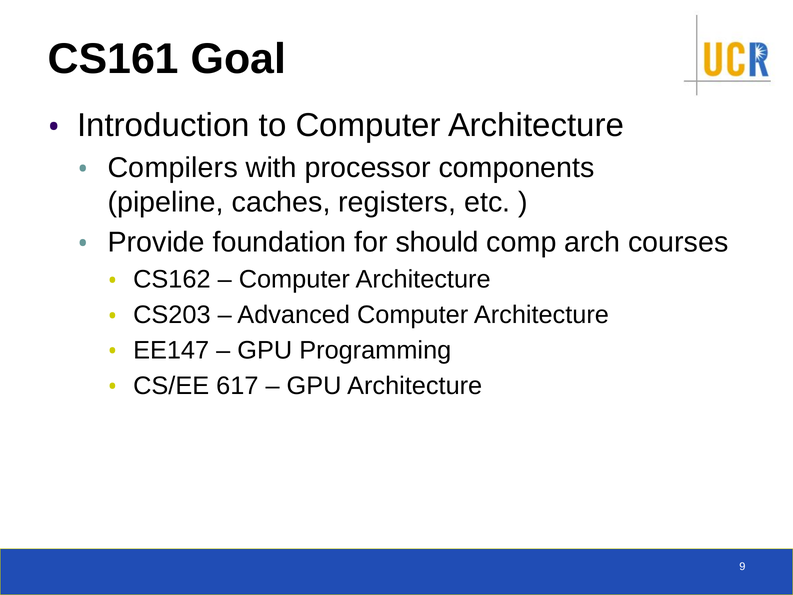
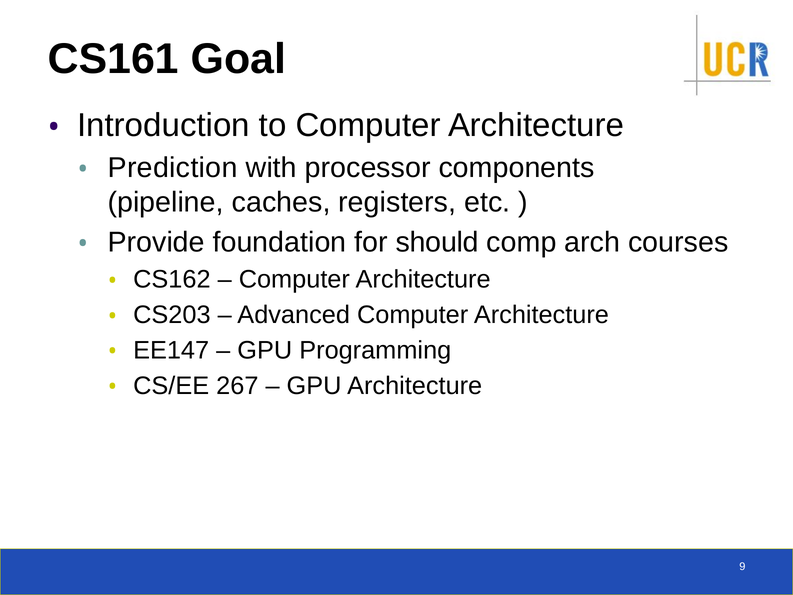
Compilers: Compilers -> Prediction
617: 617 -> 267
